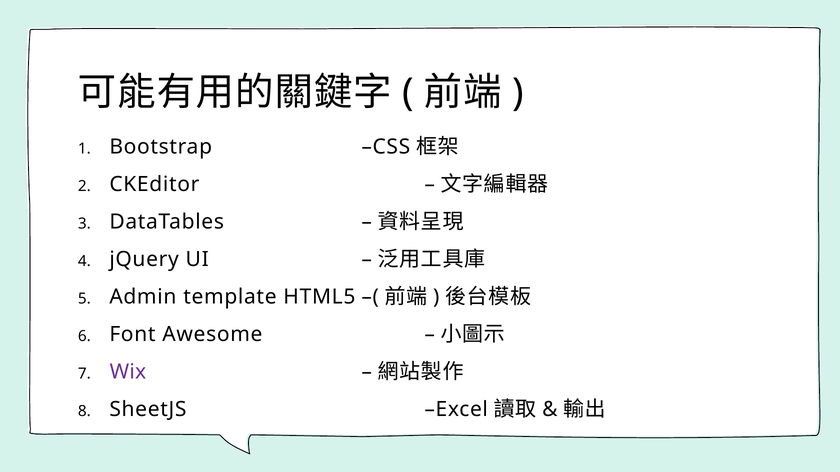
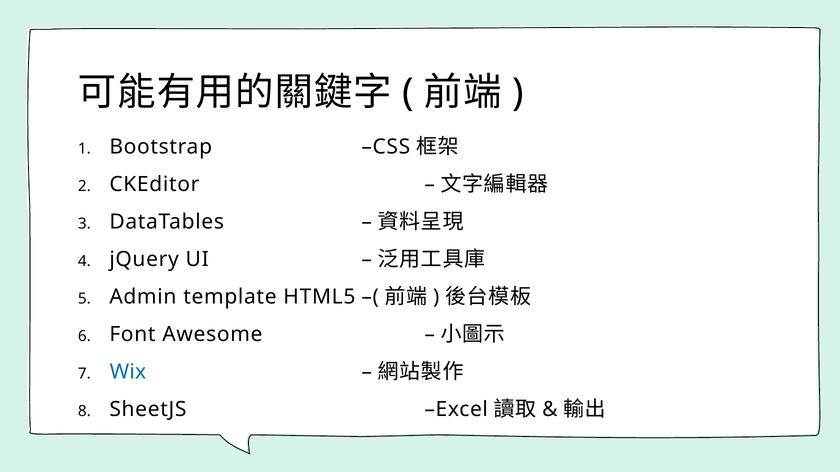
Wix colour: purple -> blue
